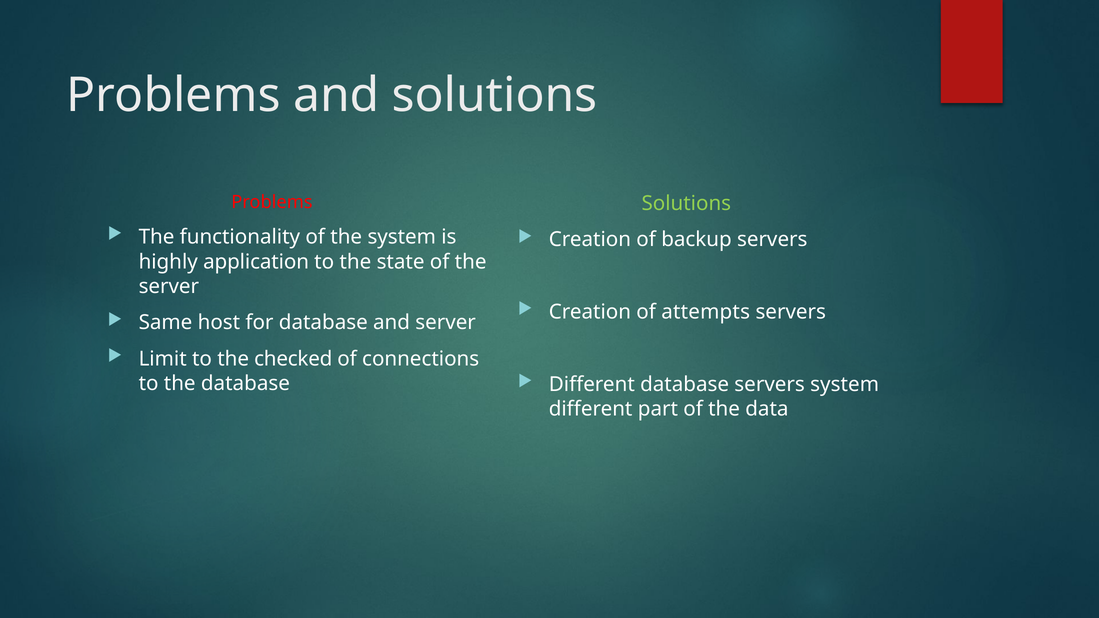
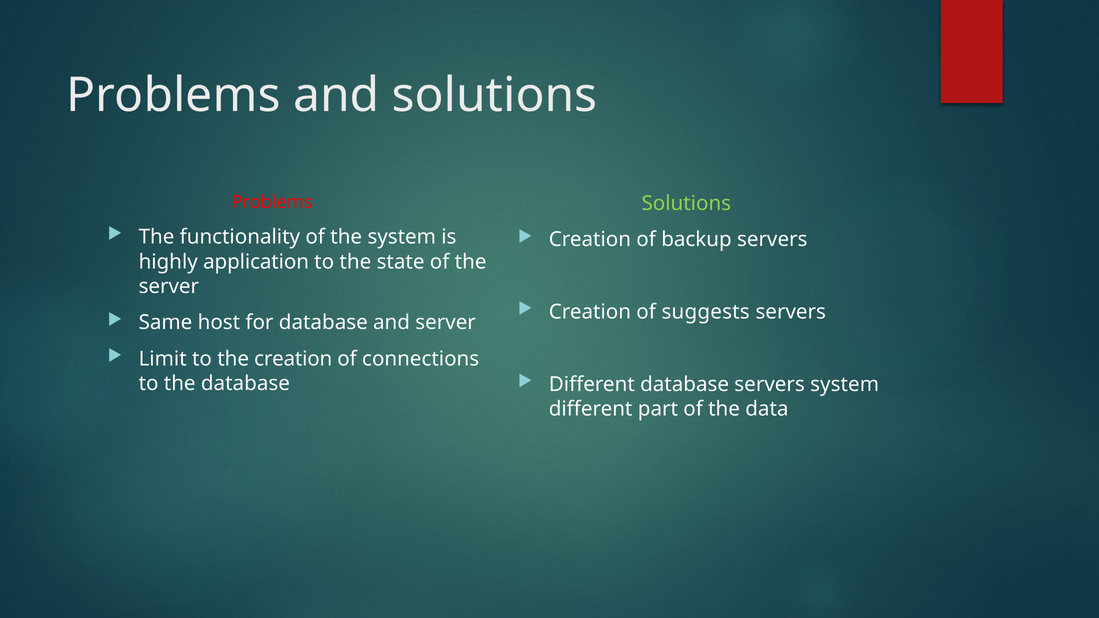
attempts: attempts -> suggests
the checked: checked -> creation
